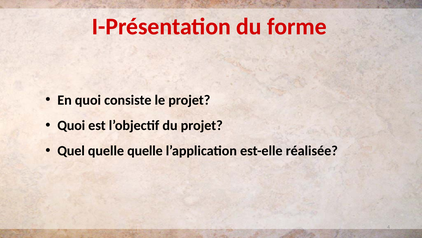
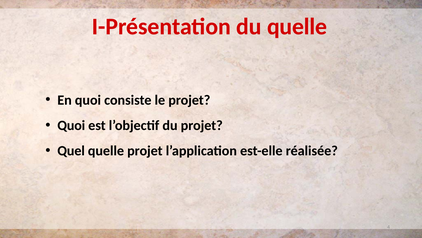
du forme: forme -> quelle
quelle quelle: quelle -> projet
